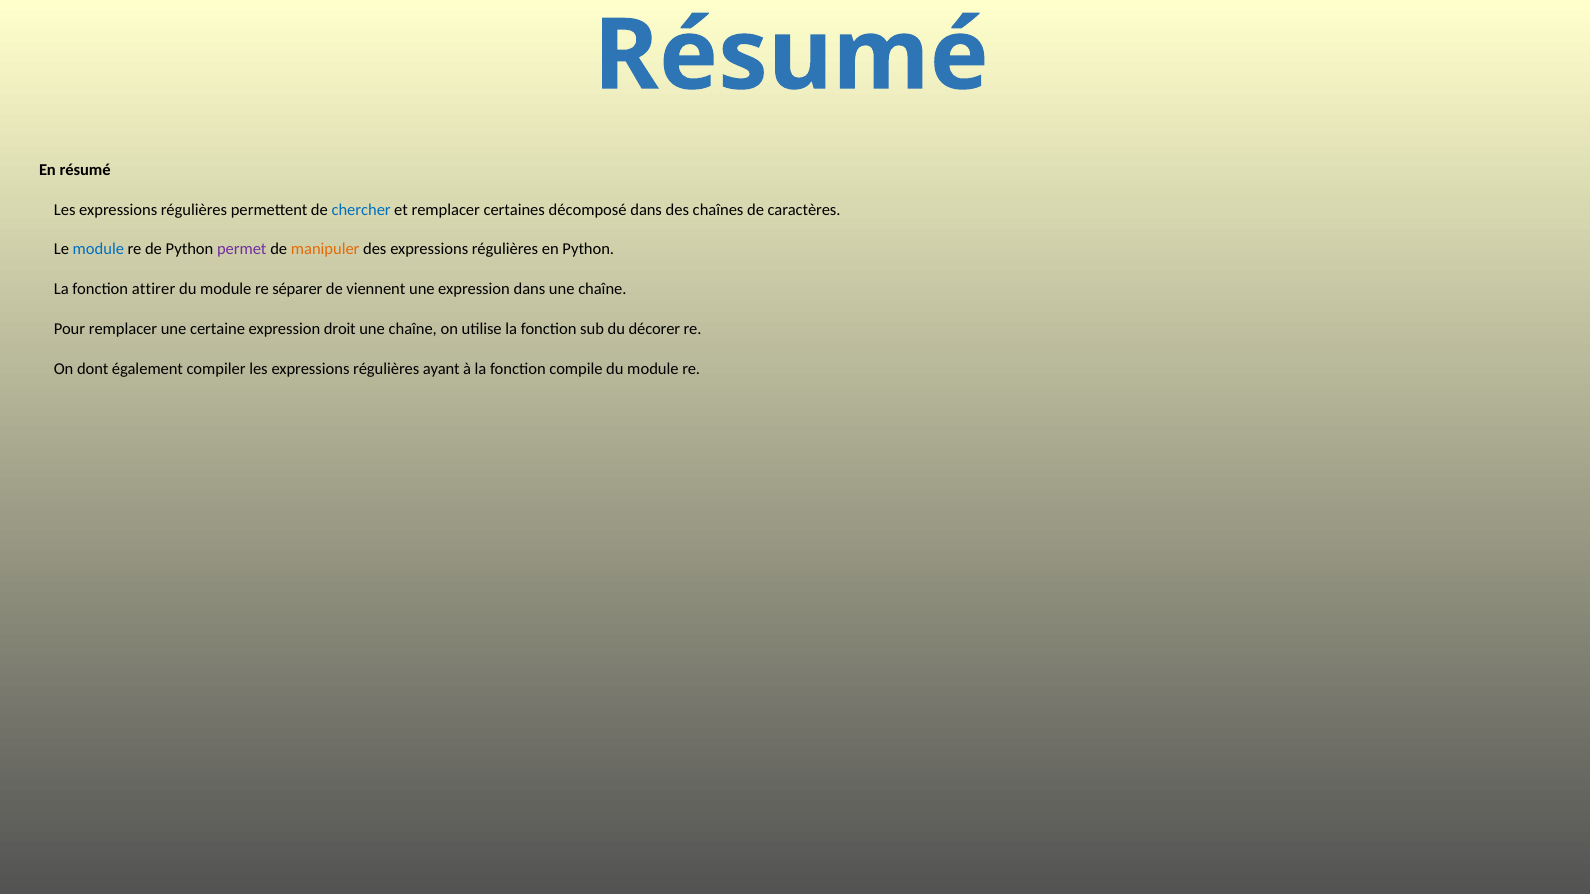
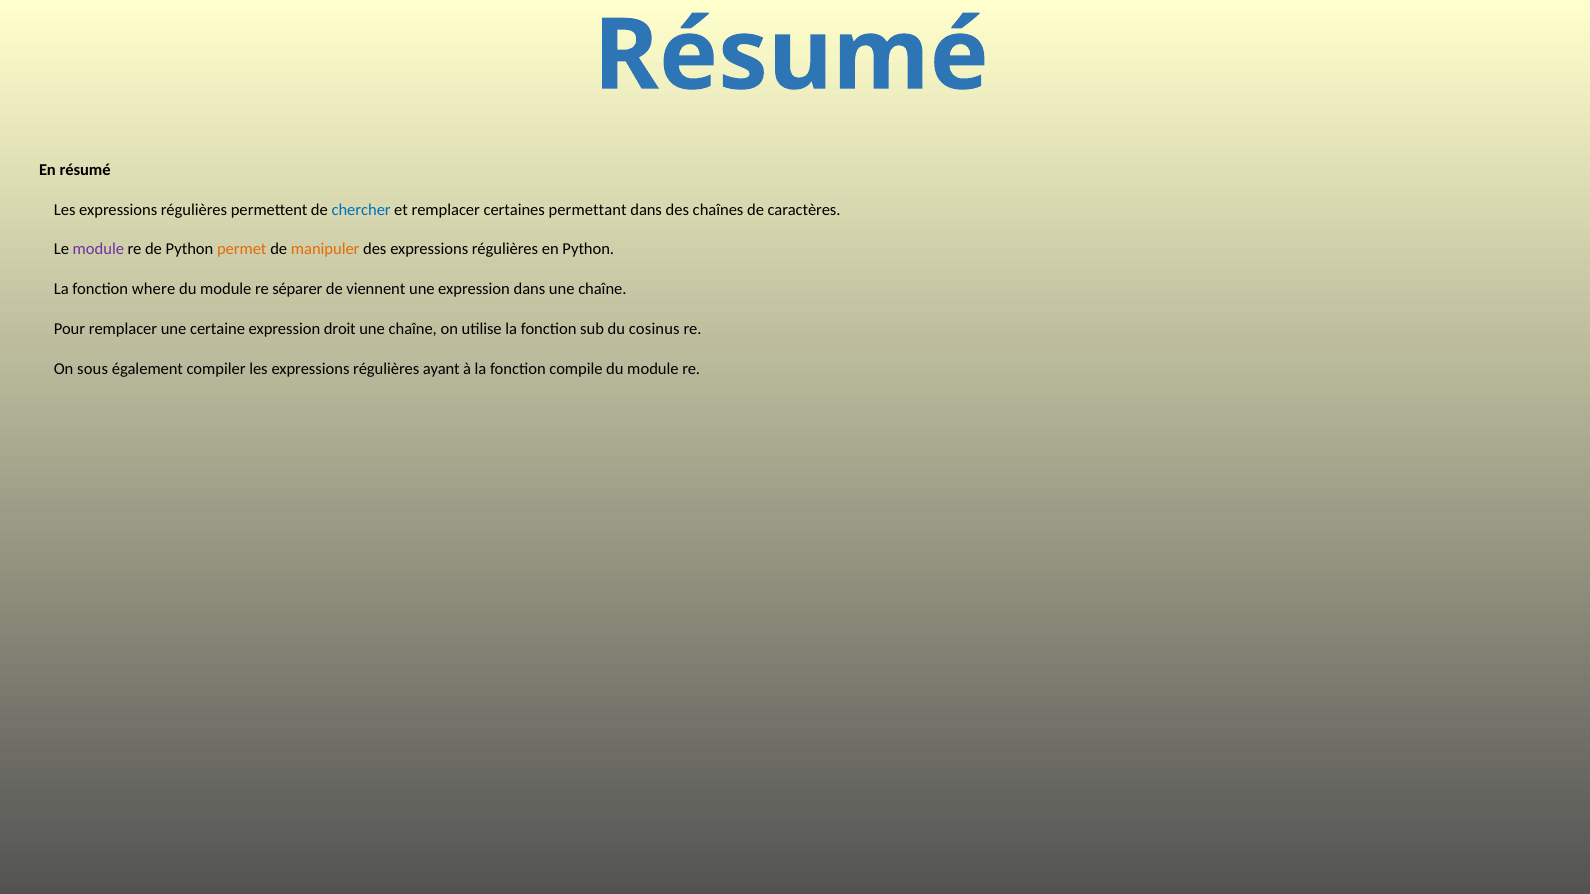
décomposé: décomposé -> permettant
module at (98, 250) colour: blue -> purple
permet colour: purple -> orange
attirer: attirer -> where
décorer: décorer -> cosinus
dont: dont -> sous
